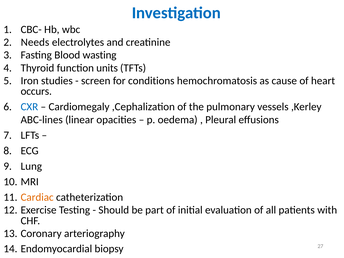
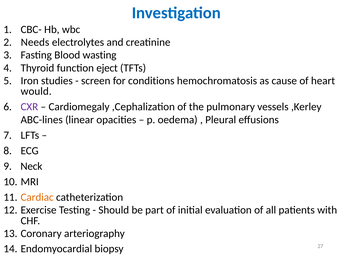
units: units -> eject
occurs: occurs -> would
CXR colour: blue -> purple
Lung: Lung -> Neck
